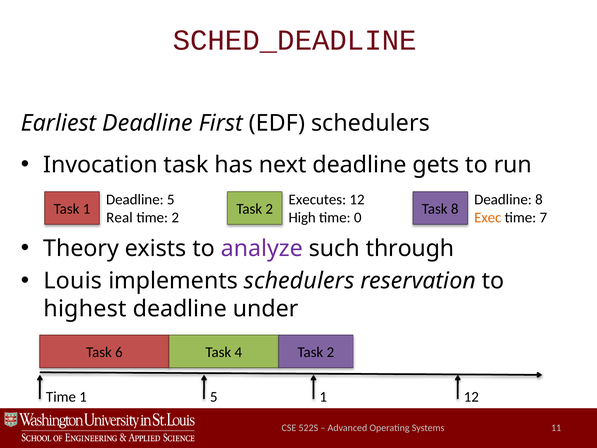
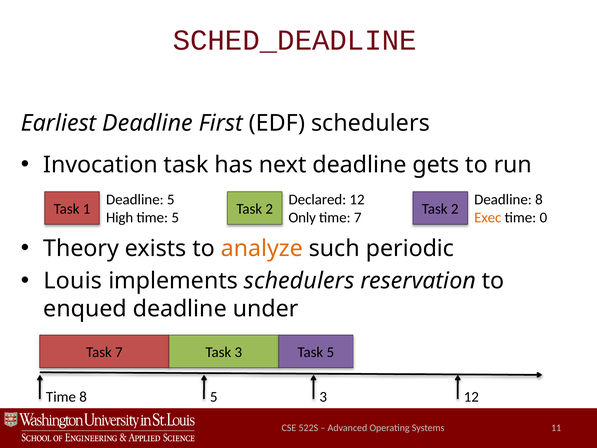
Executes: Executes -> Declared
8 at (455, 209): 8 -> 2
Real: Real -> High
time 2: 2 -> 5
High: High -> Only
time 0: 0 -> 7
7: 7 -> 0
analyze colour: purple -> orange
through: through -> periodic
highest: highest -> enqued
Task 6: 6 -> 7
Task 4: 4 -> 3
2 at (330, 352): 2 -> 5
Time 1: 1 -> 8
5 1: 1 -> 3
